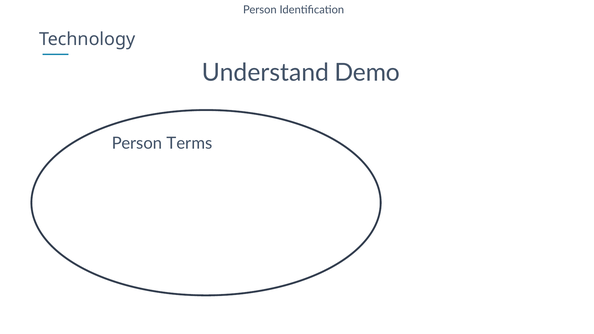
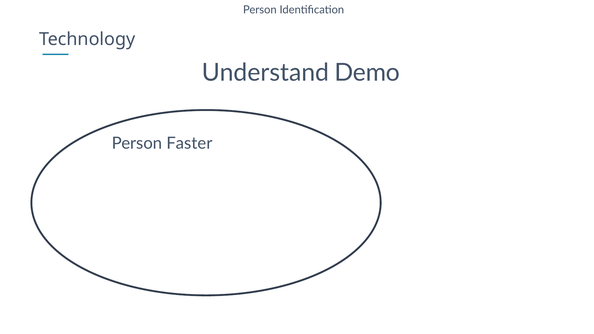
Terms: Terms -> Faster
